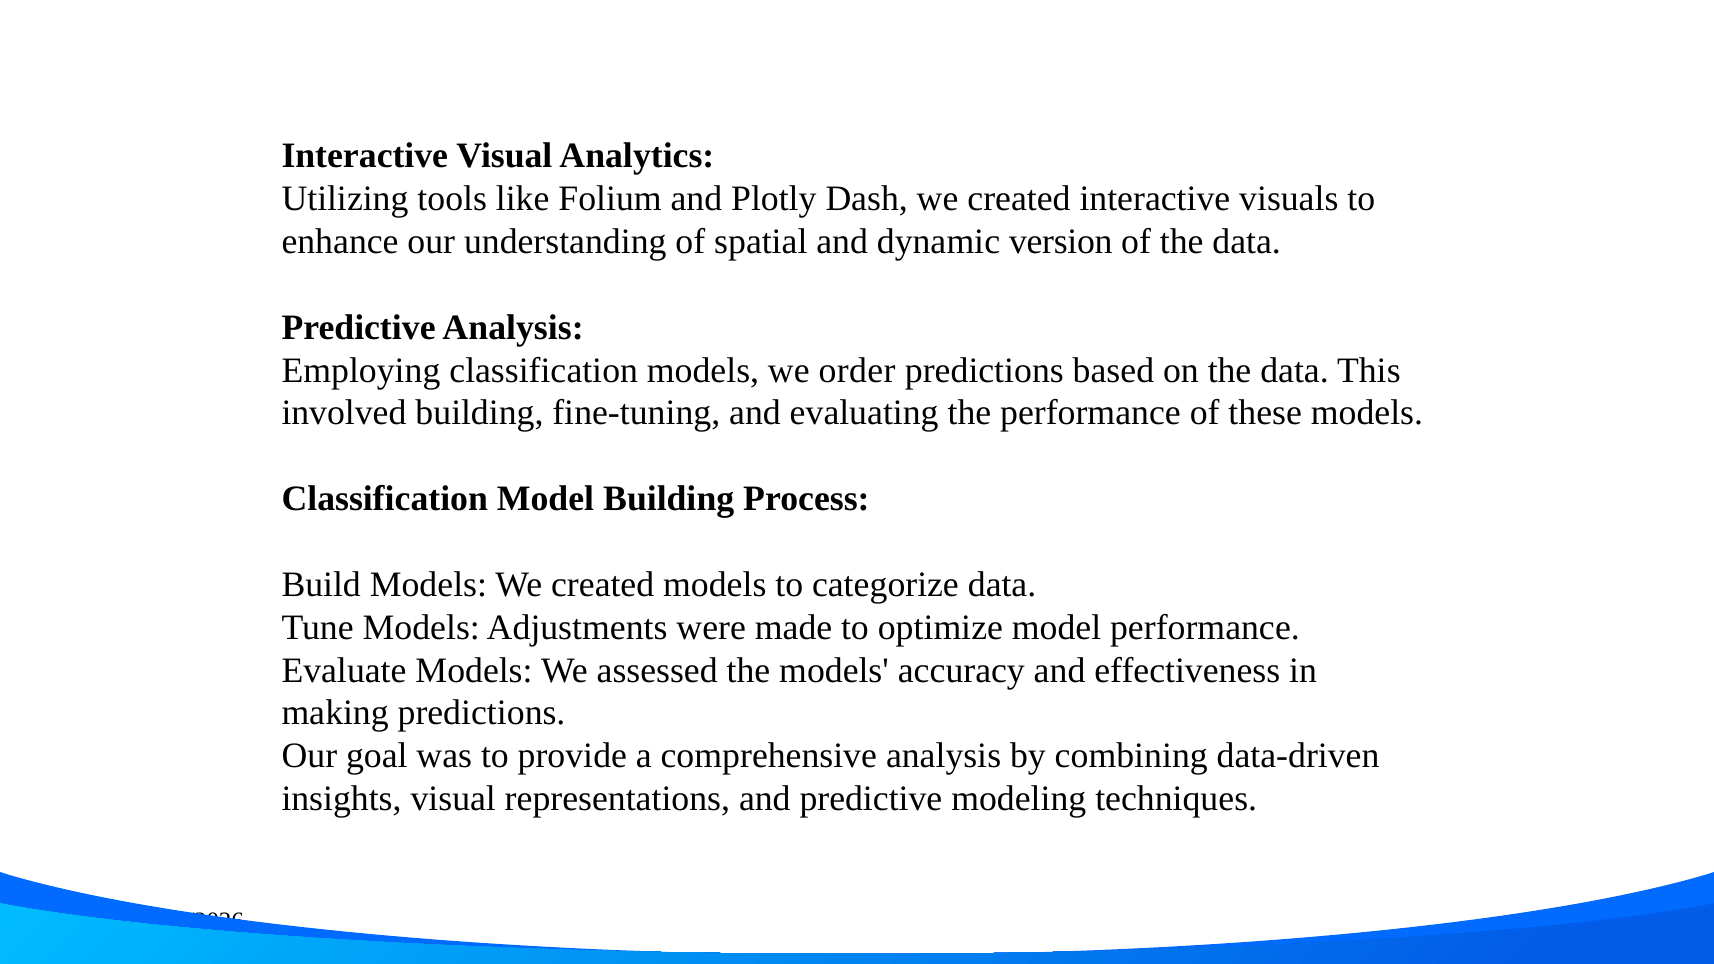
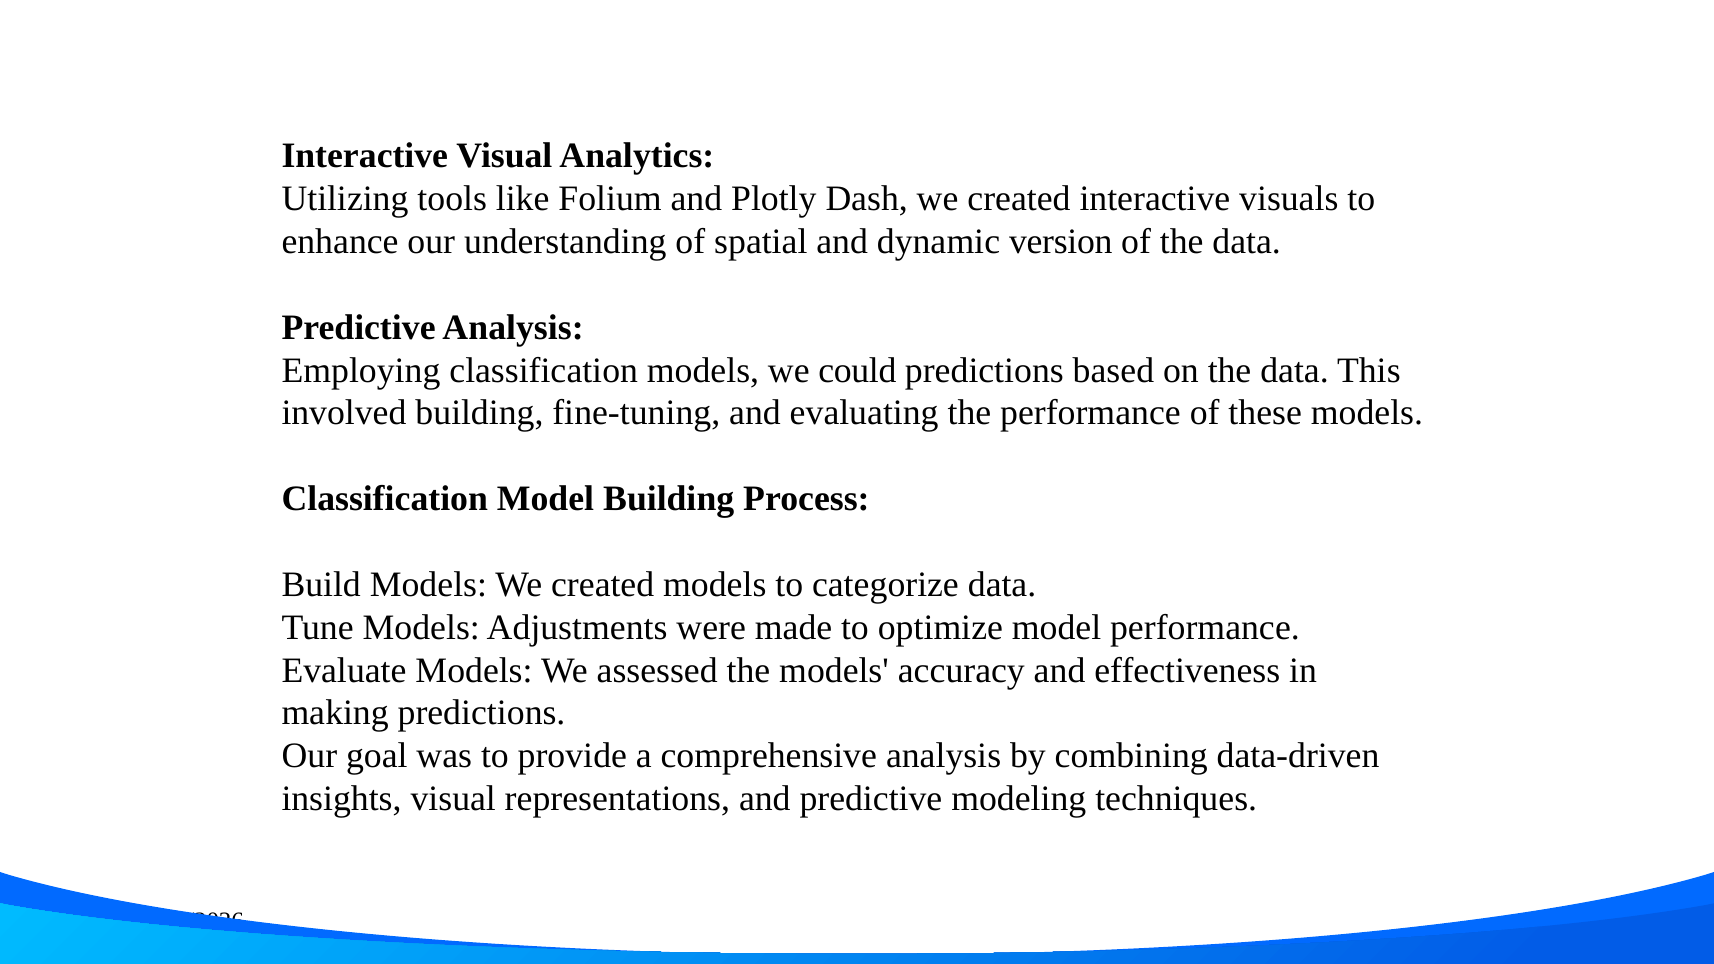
order: order -> could
